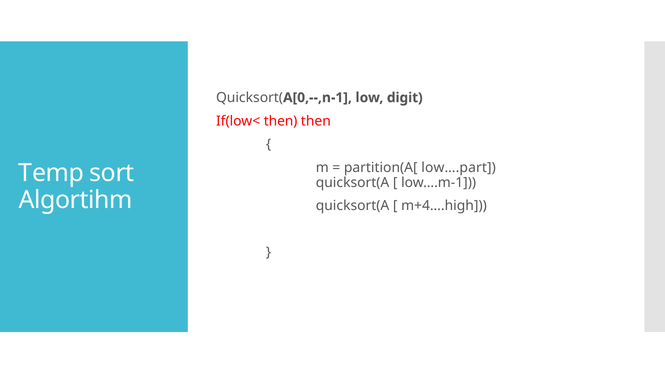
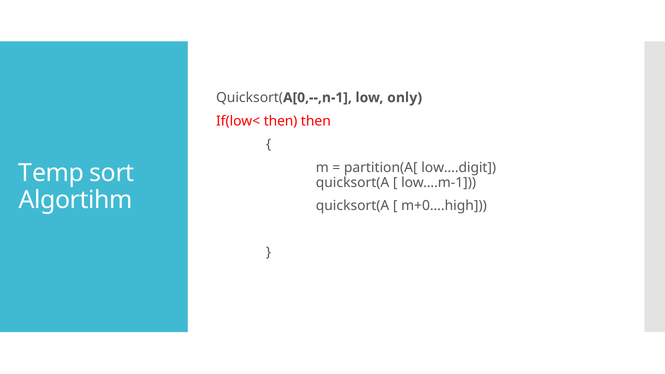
digit: digit -> only
low….part: low….part -> low….digit
m+4….high: m+4….high -> m+0….high
